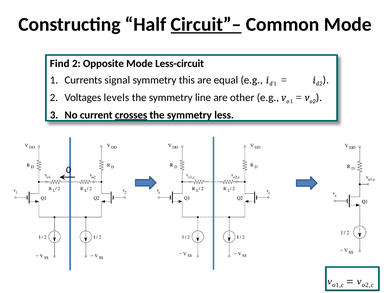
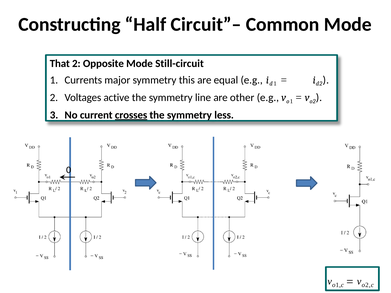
Circuit”– underline: present -> none
Find: Find -> That
Less-circuit: Less-circuit -> Still-circuit
signal: signal -> major
levels: levels -> active
